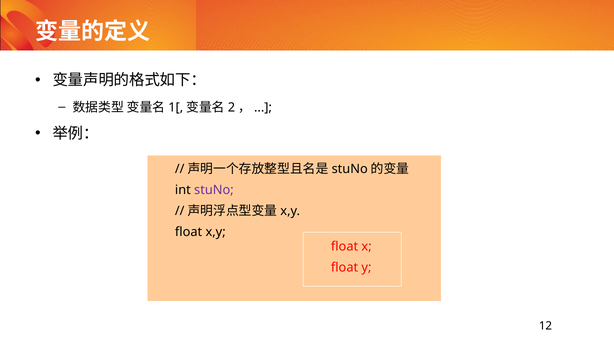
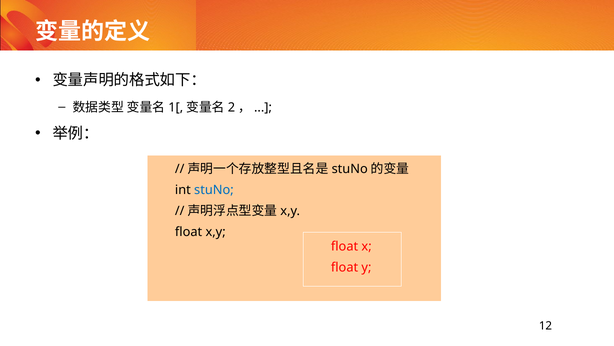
stuNo at (214, 190) colour: purple -> blue
